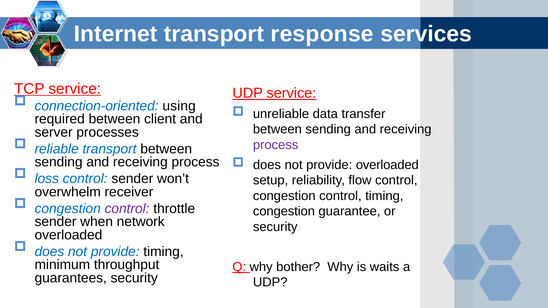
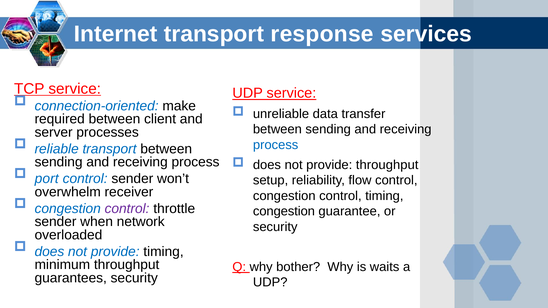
using: using -> make
process at (276, 145) colour: purple -> blue
provide overloaded: overloaded -> throughput
loss: loss -> port
